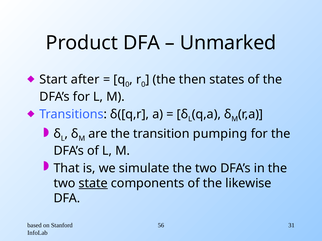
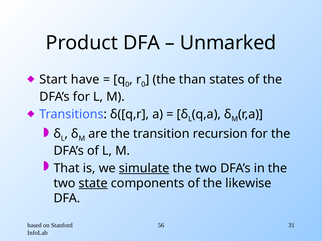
after: after -> have
then: then -> than
pumping: pumping -> recursion
simulate underline: none -> present
